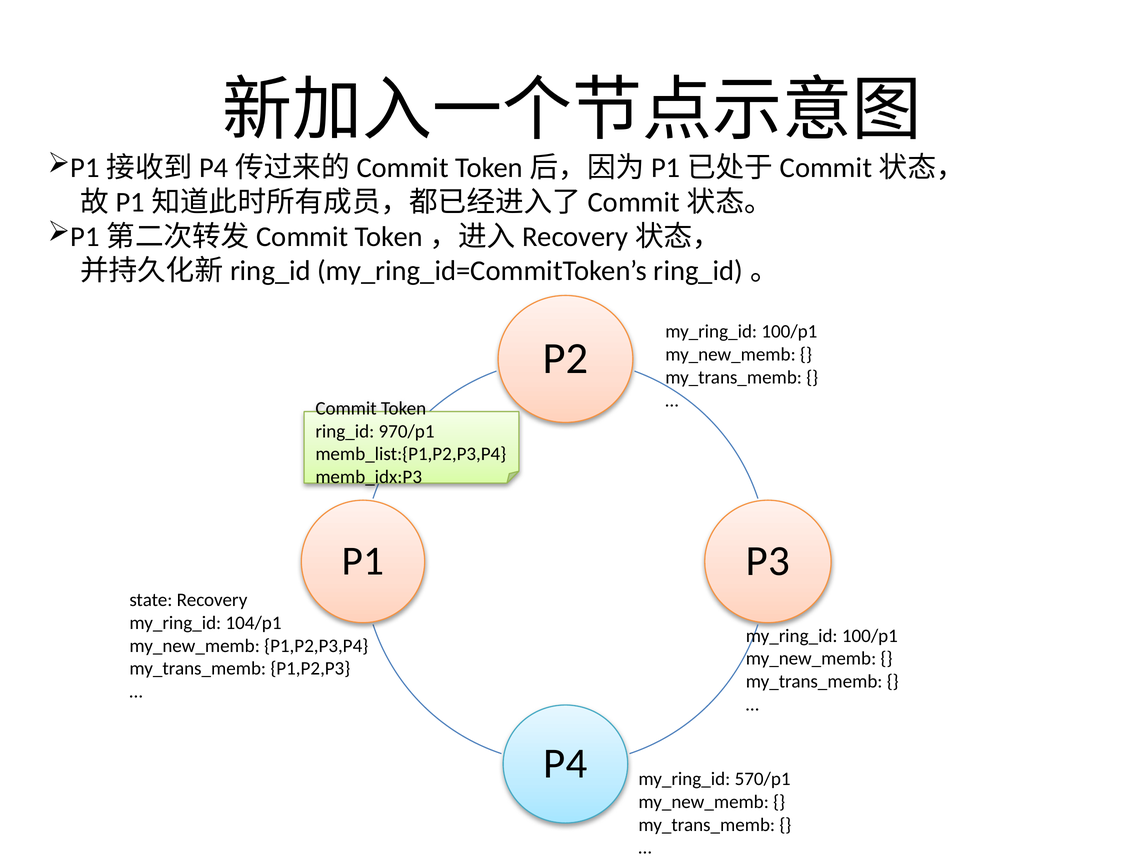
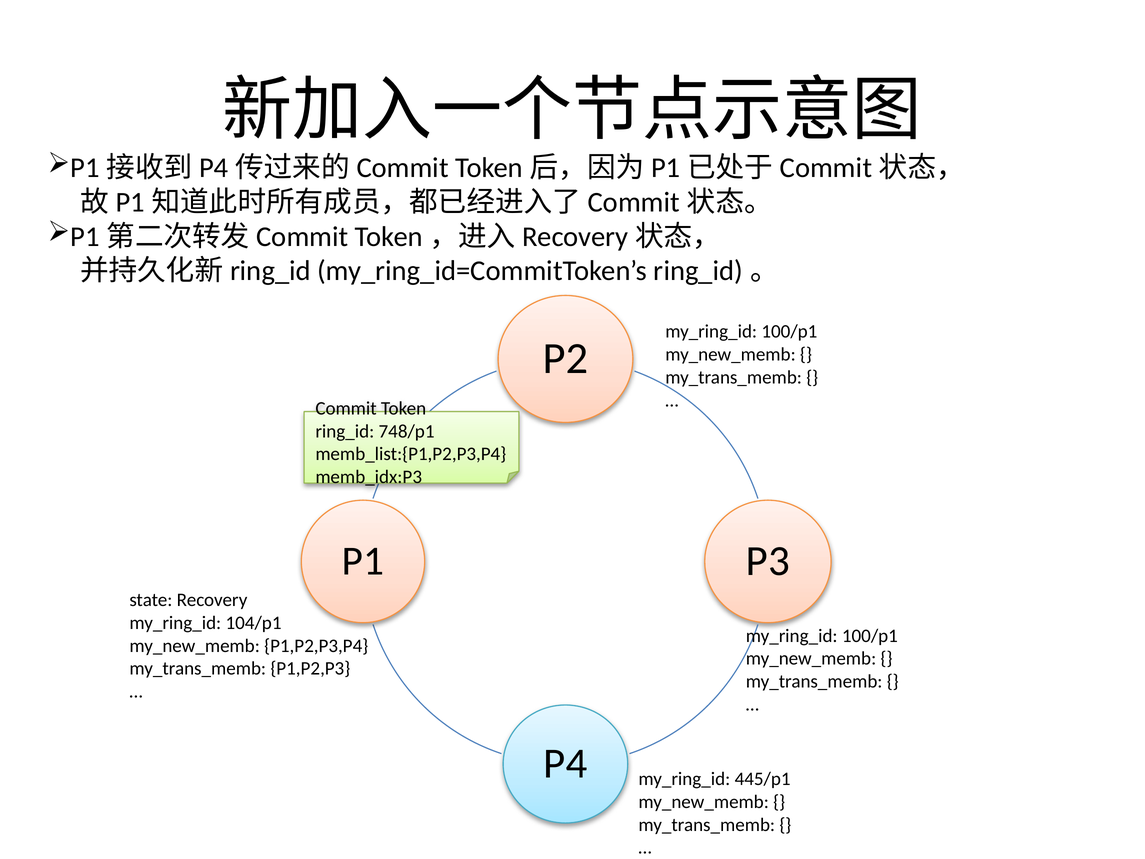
970/p1: 970/p1 -> 748/p1
570/p1: 570/p1 -> 445/p1
